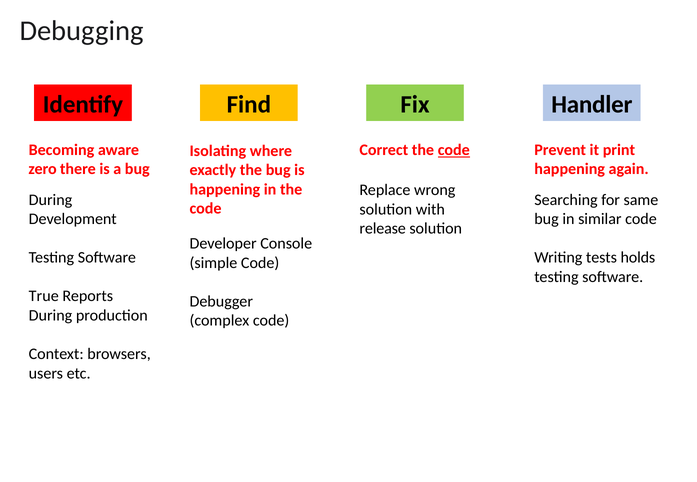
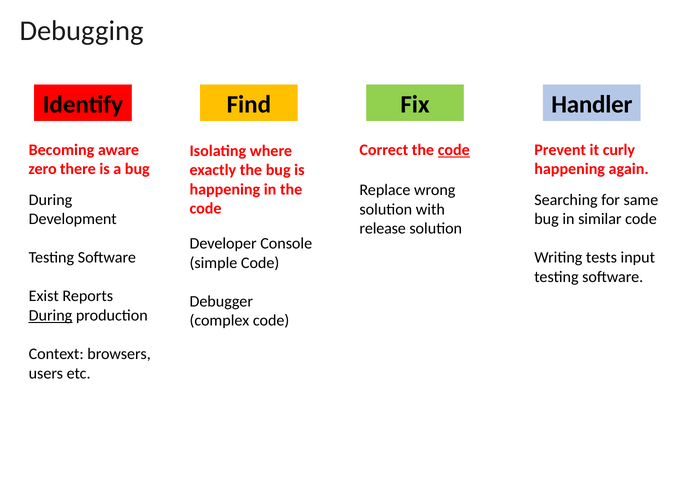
print: print -> curly
holds: holds -> input
True: True -> Exist
During at (50, 316) underline: none -> present
